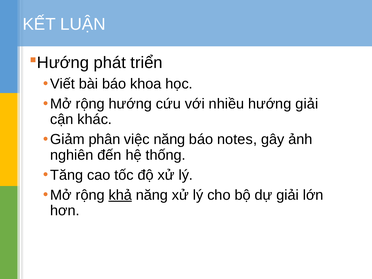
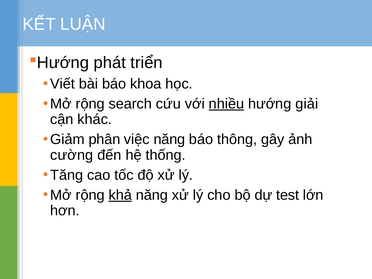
rộng hướng: hướng -> search
nhiều underline: none -> present
notes: notes -> thông
nghiên: nghiên -> cường
dự giải: giải -> test
